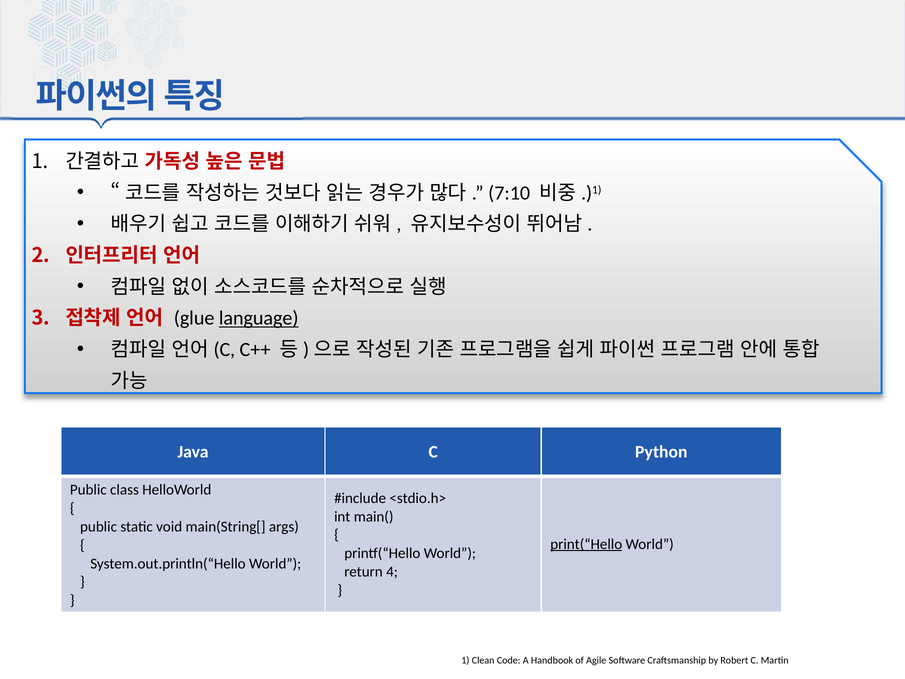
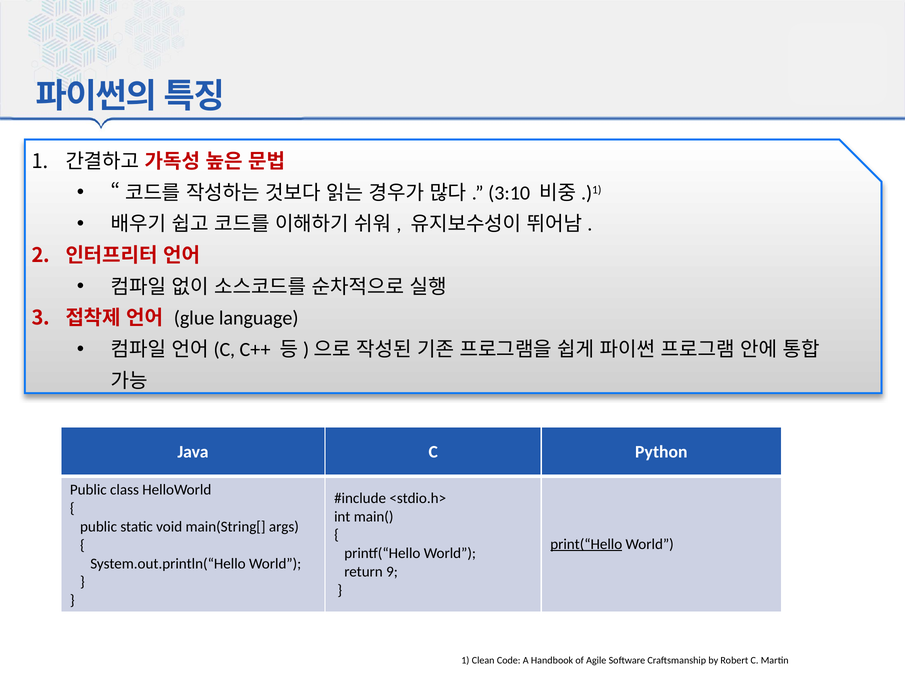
7:10: 7:10 -> 3:10
language underline: present -> none
4: 4 -> 9
